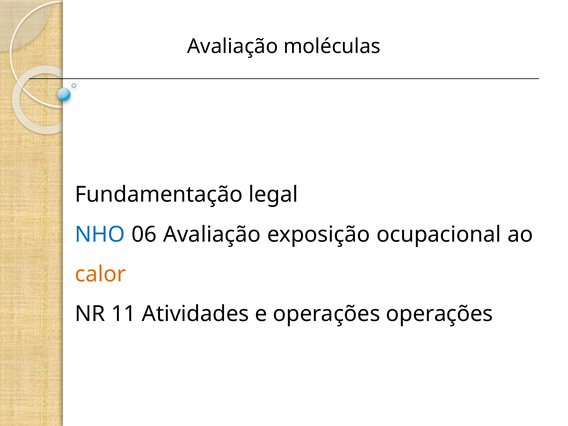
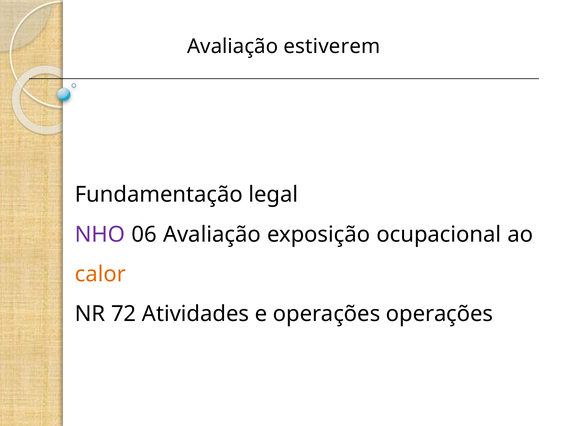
moléculas: moléculas -> estiverem
NHO colour: blue -> purple
11: 11 -> 72
